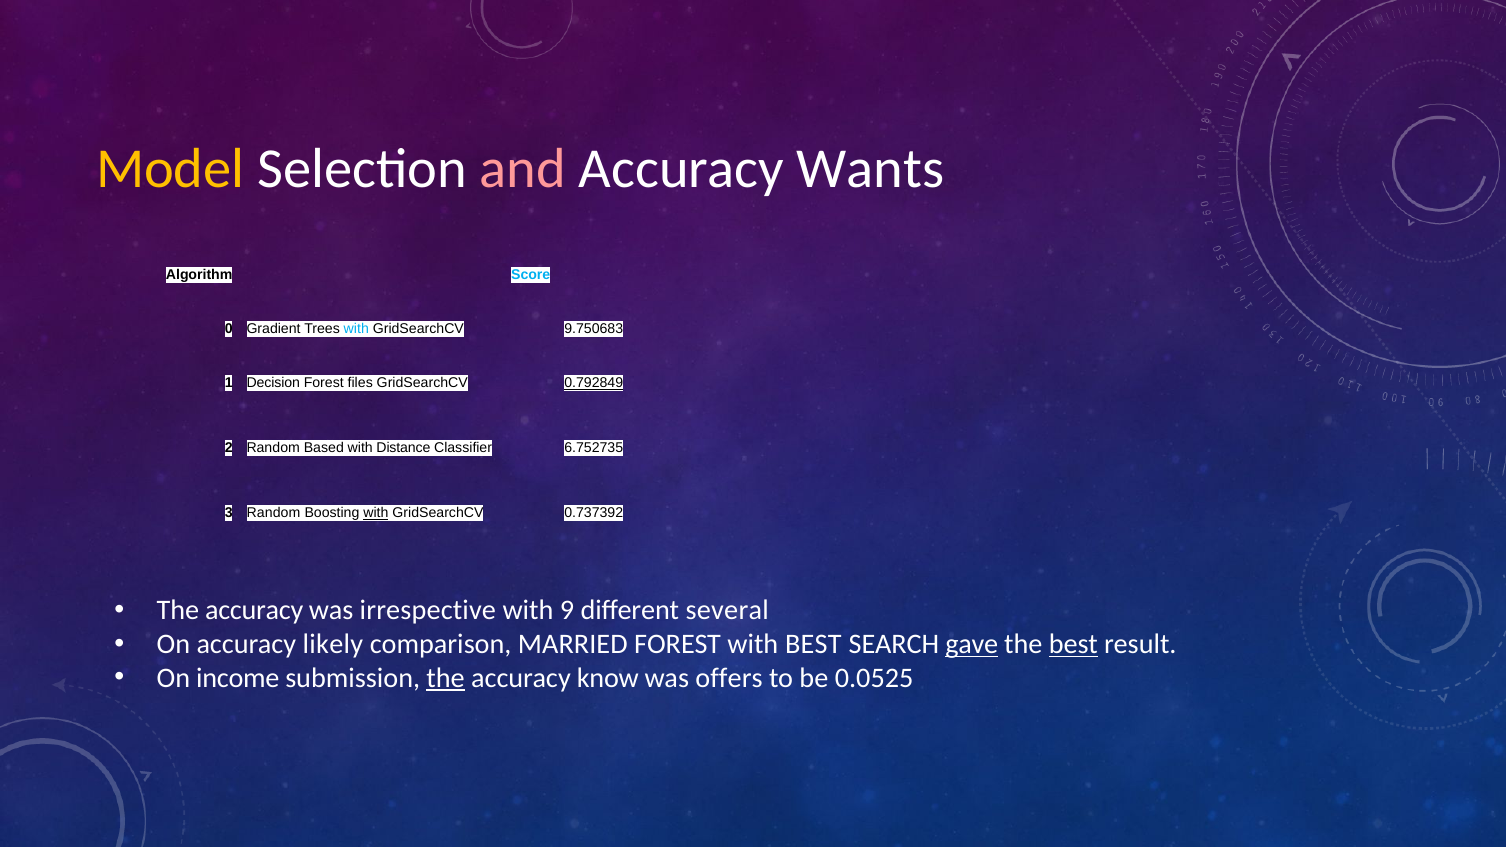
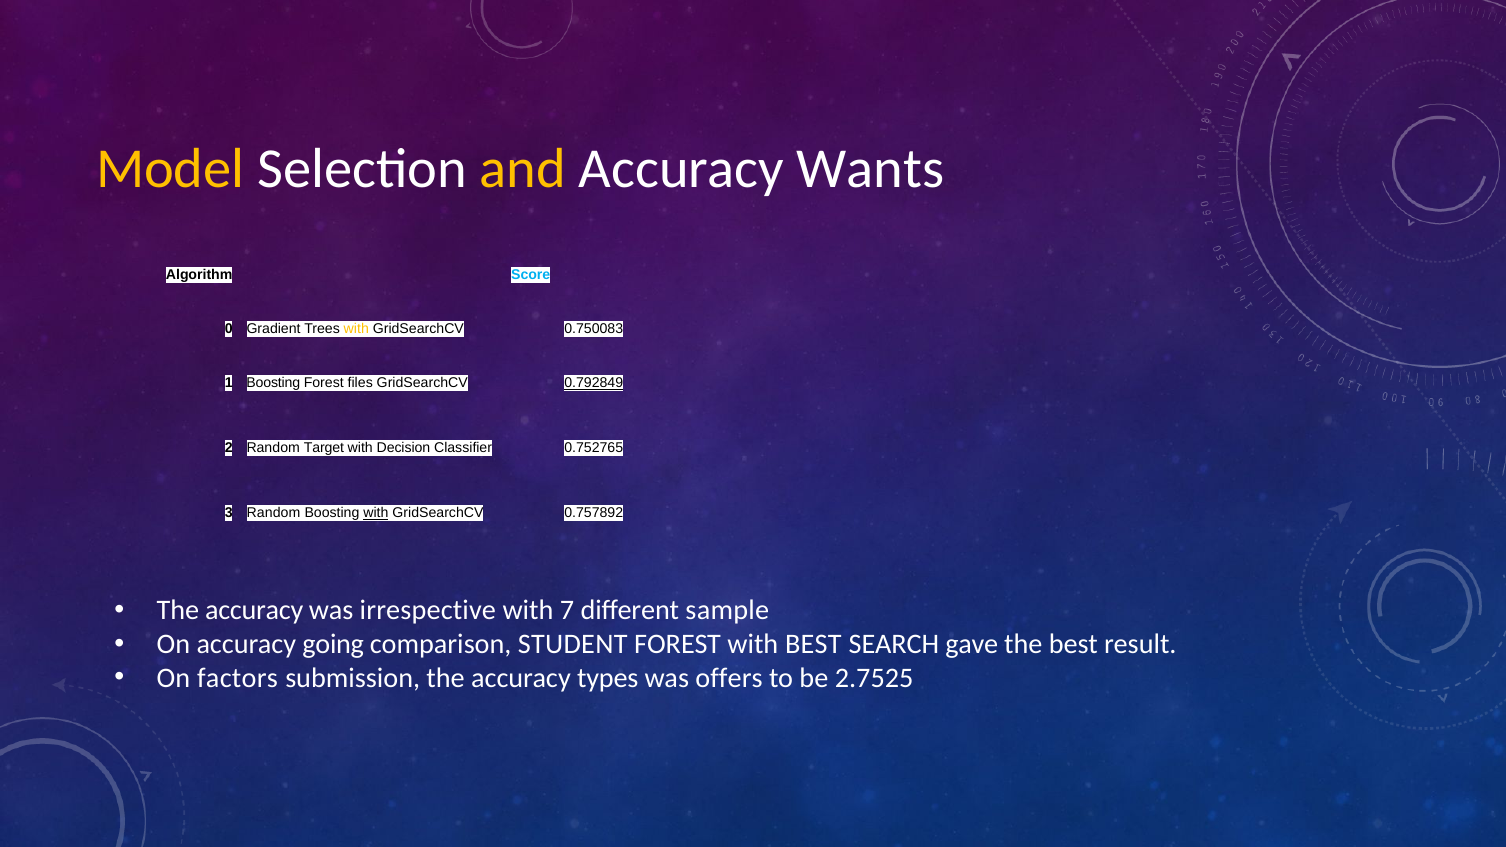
and colour: pink -> yellow
with at (356, 329) colour: light blue -> yellow
9.750683: 9.750683 -> 0.750083
1 Decision: Decision -> Boosting
Based: Based -> Target
Distance: Distance -> Decision
6.752735: 6.752735 -> 0.752765
0.737392: 0.737392 -> 0.757892
9: 9 -> 7
several: several -> sample
likely: likely -> going
MARRIED: MARRIED -> STUDENT
gave underline: present -> none
best at (1073, 644) underline: present -> none
income: income -> factors
the at (446, 678) underline: present -> none
know: know -> types
0.0525: 0.0525 -> 2.7525
